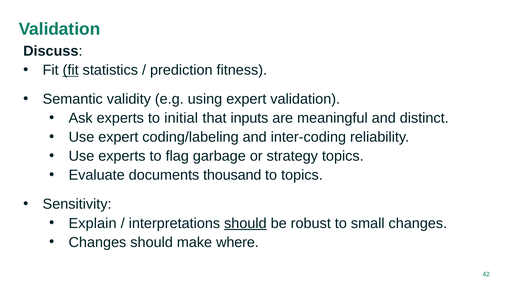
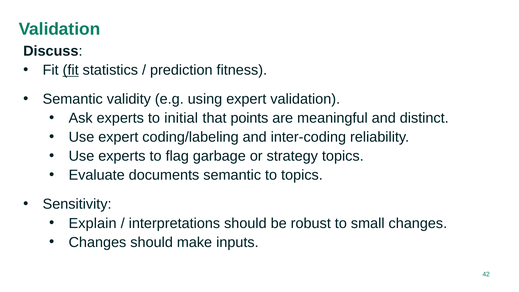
inputs: inputs -> points
documents thousand: thousand -> semantic
should at (245, 223) underline: present -> none
where: where -> inputs
